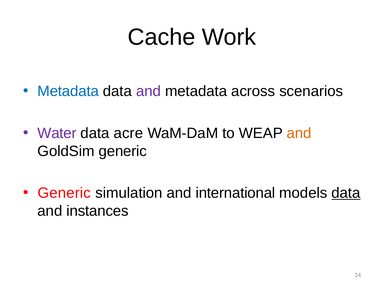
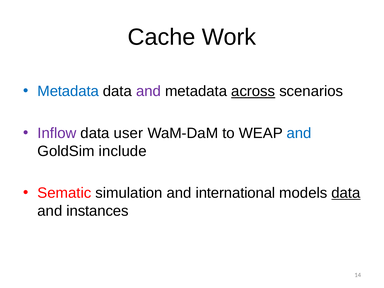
across underline: none -> present
Water: Water -> Inflow
acre: acre -> user
and at (299, 133) colour: orange -> blue
GoldSim generic: generic -> include
Generic at (64, 193): Generic -> Sematic
